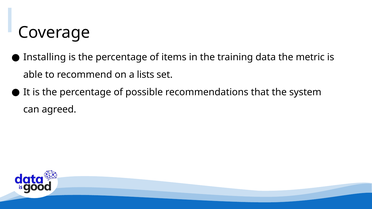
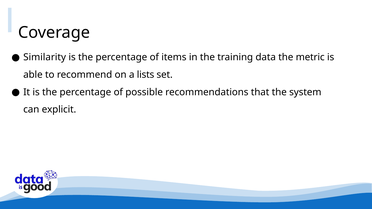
Installing: Installing -> Similarity
agreed: agreed -> explicit
